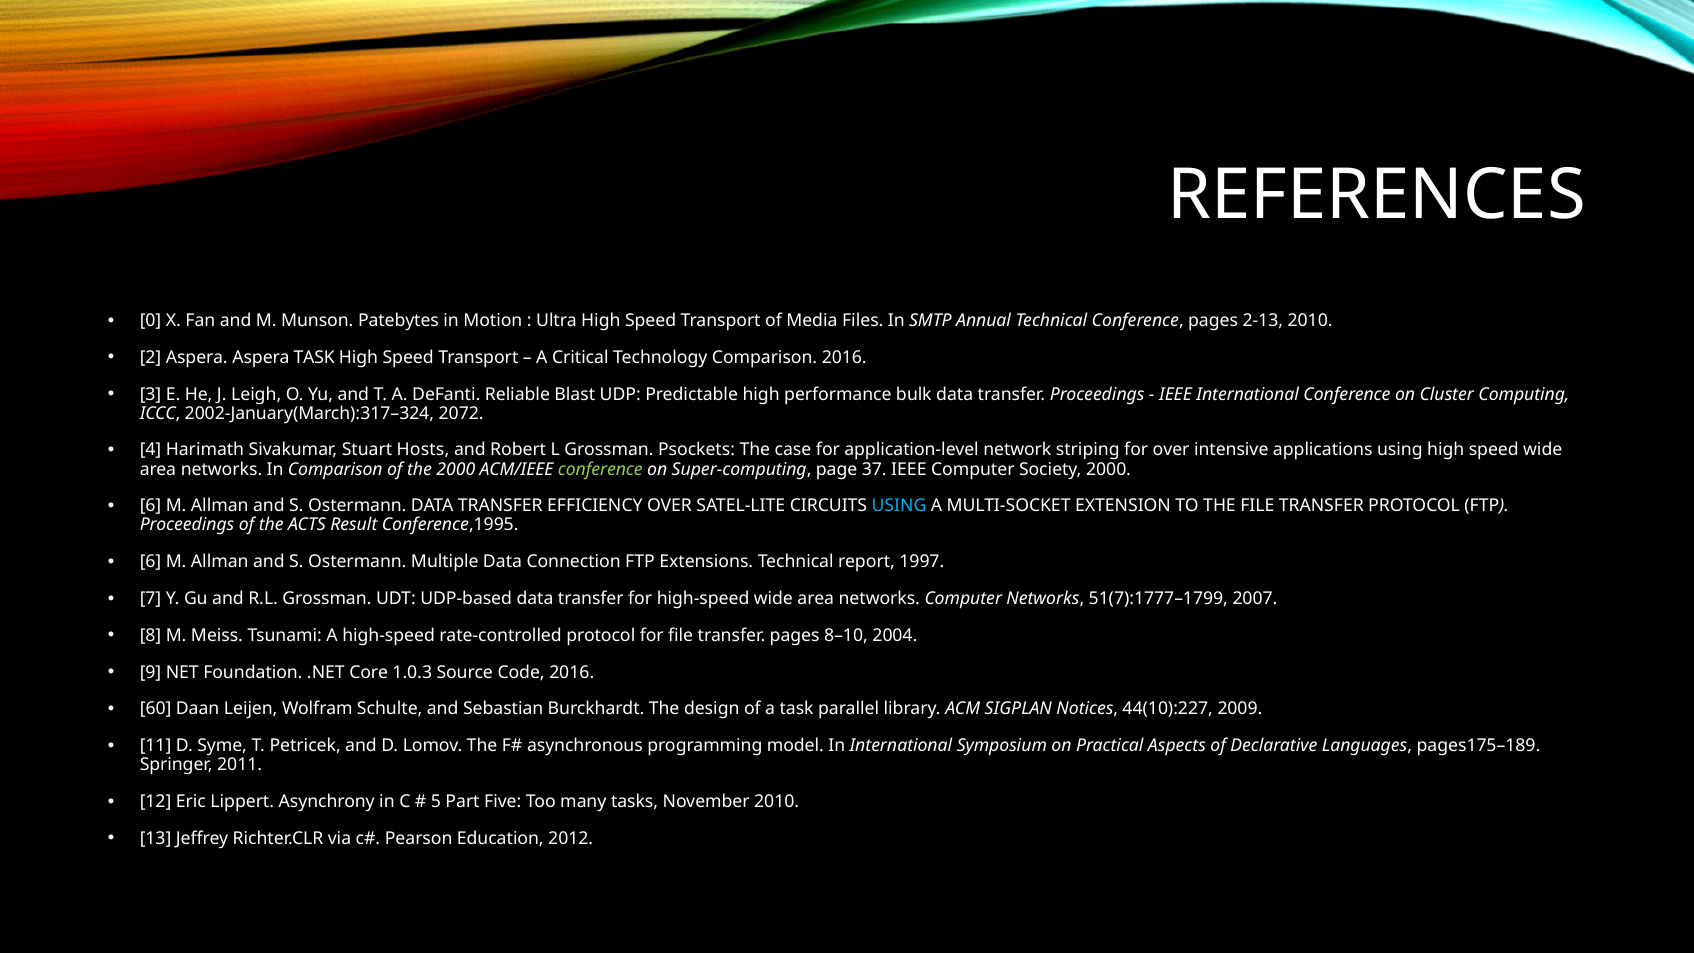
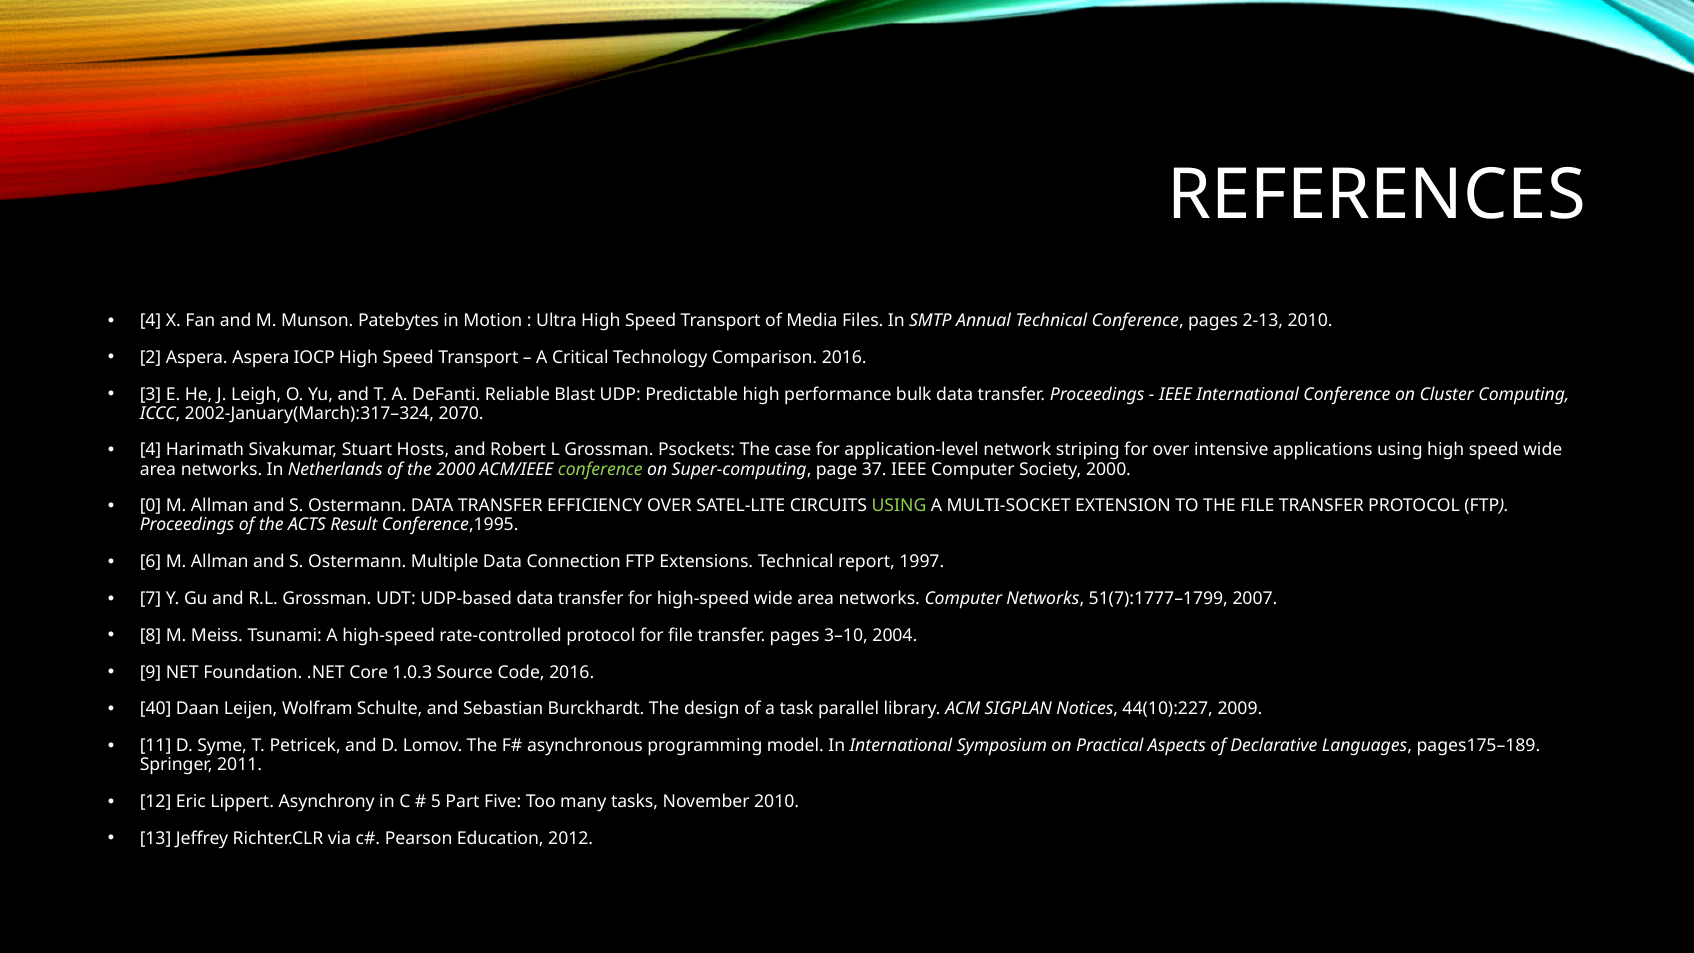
0 at (151, 321): 0 -> 4
Aspera TASK: TASK -> IOCP
2072: 2072 -> 2070
In Comparison: Comparison -> Netherlands
6 at (151, 506): 6 -> 0
USING at (899, 506) colour: light blue -> light green
8–10: 8–10 -> 3–10
60: 60 -> 40
